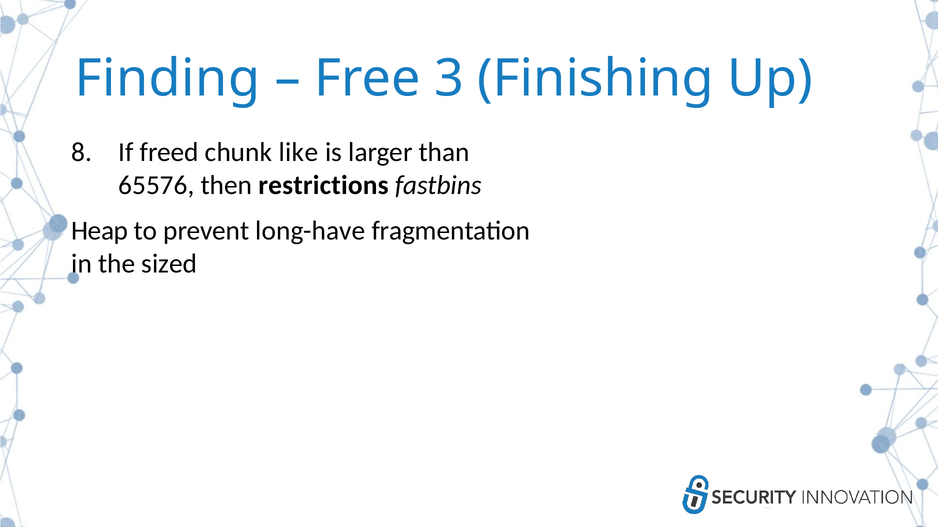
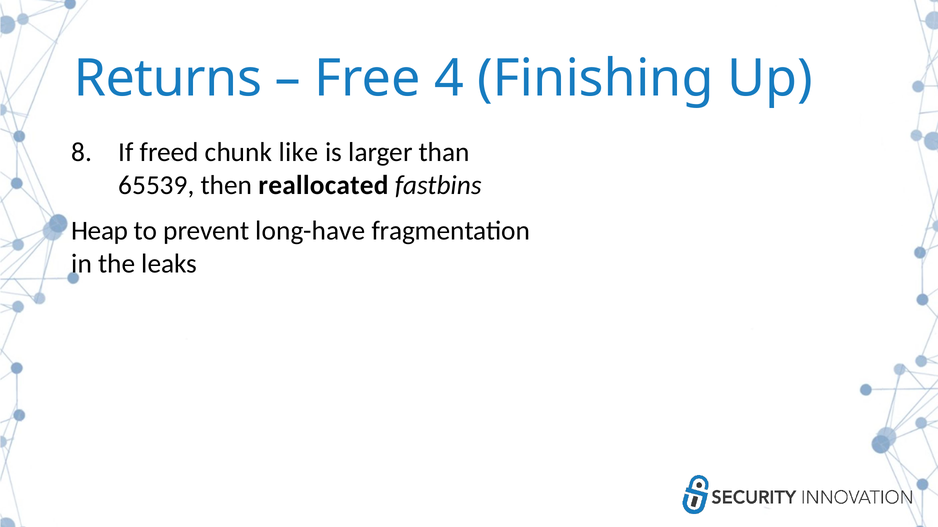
Finding: Finding -> Returns
3: 3 -> 4
65576: 65576 -> 65539
restrictions: restrictions -> reallocated
sized: sized -> leaks
